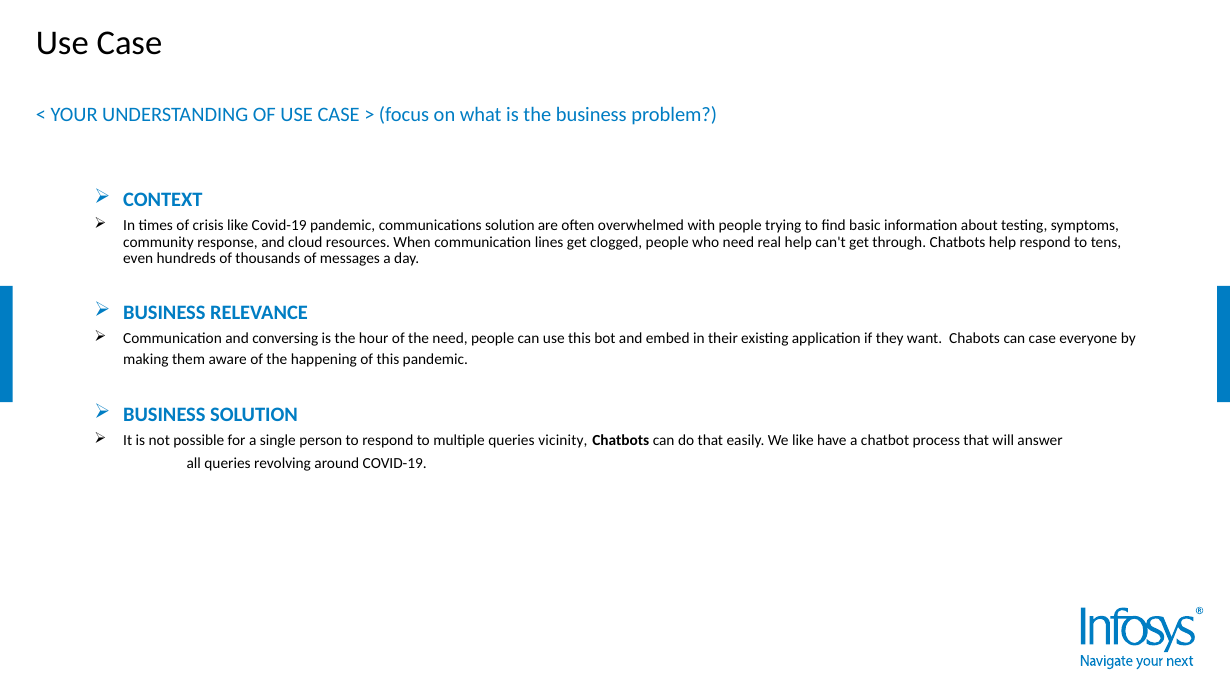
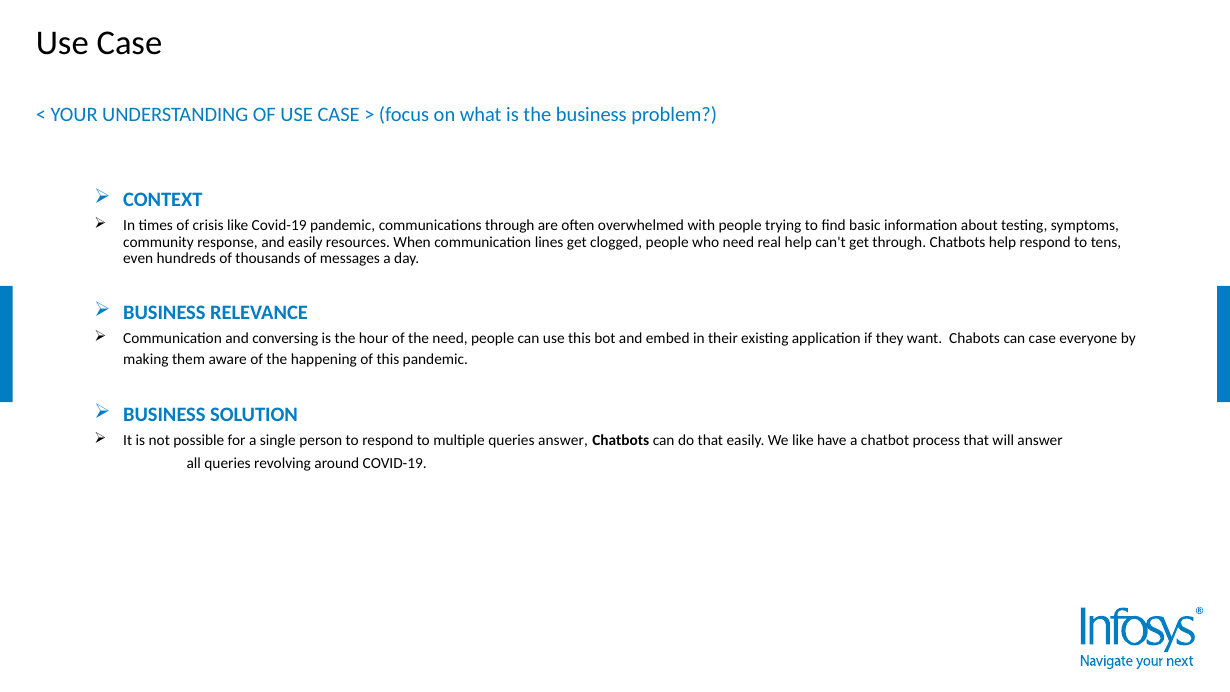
communications solution: solution -> through
and cloud: cloud -> easily
queries vicinity: vicinity -> answer
